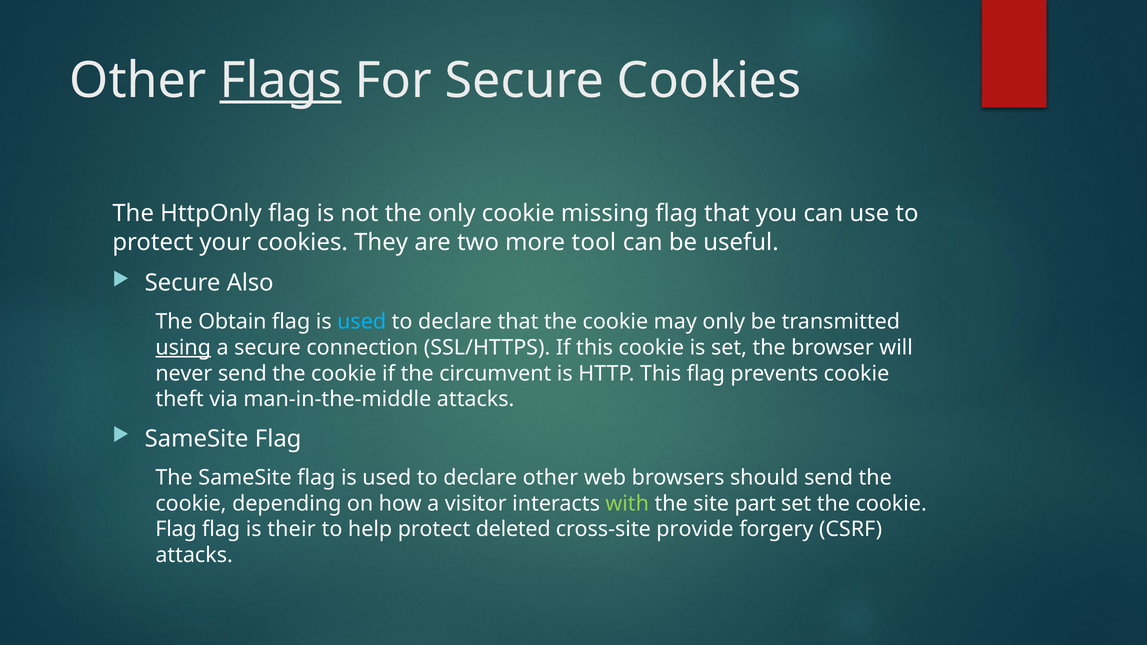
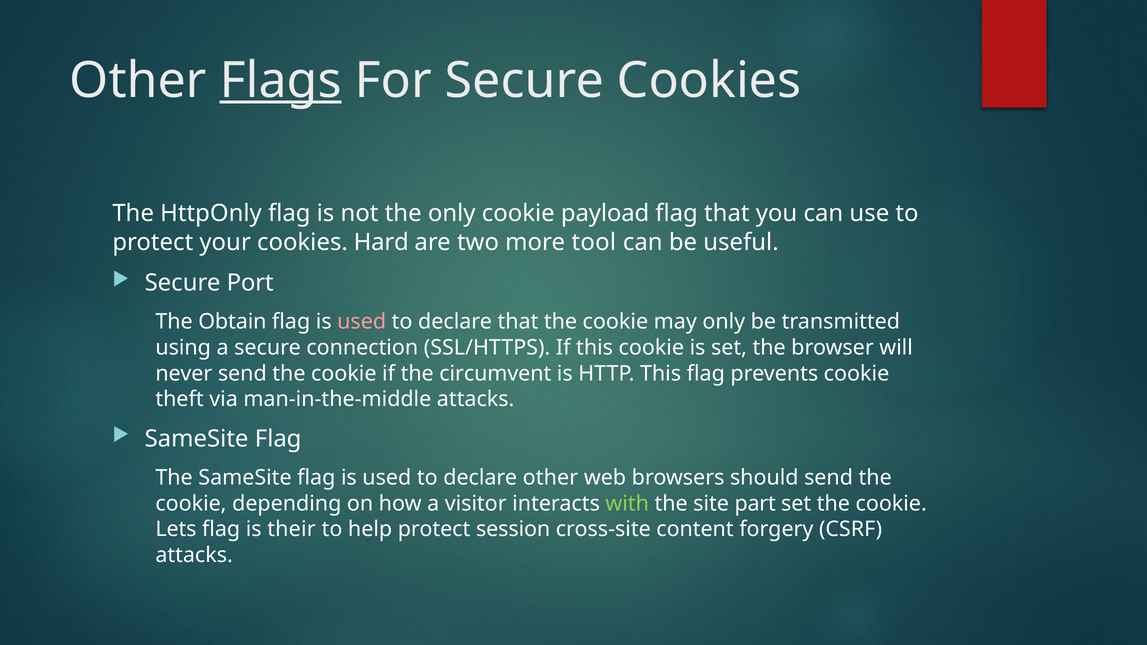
missing: missing -> payload
They: They -> Hard
Also: Also -> Port
used at (362, 322) colour: light blue -> pink
using underline: present -> none
Flag at (176, 529): Flag -> Lets
deleted: deleted -> session
provide: provide -> content
